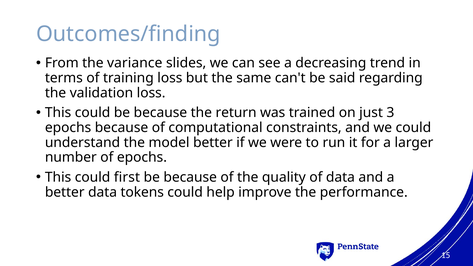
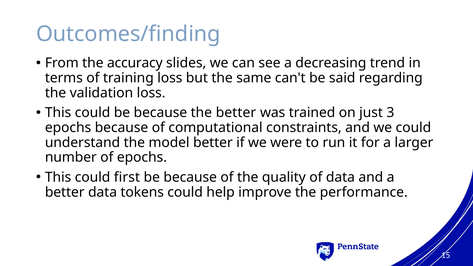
variance: variance -> accuracy
the return: return -> better
